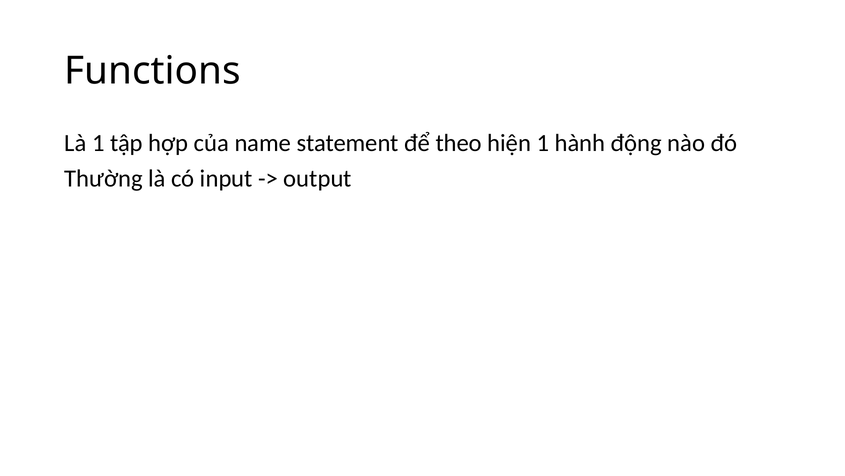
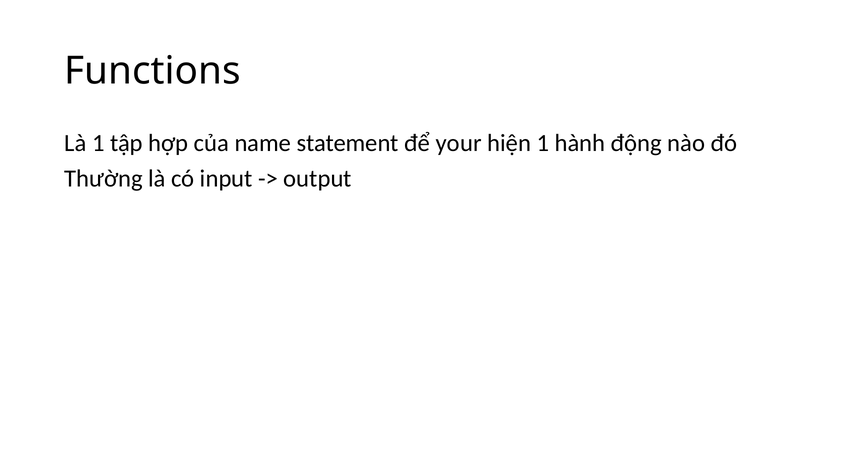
theo: theo -> your
